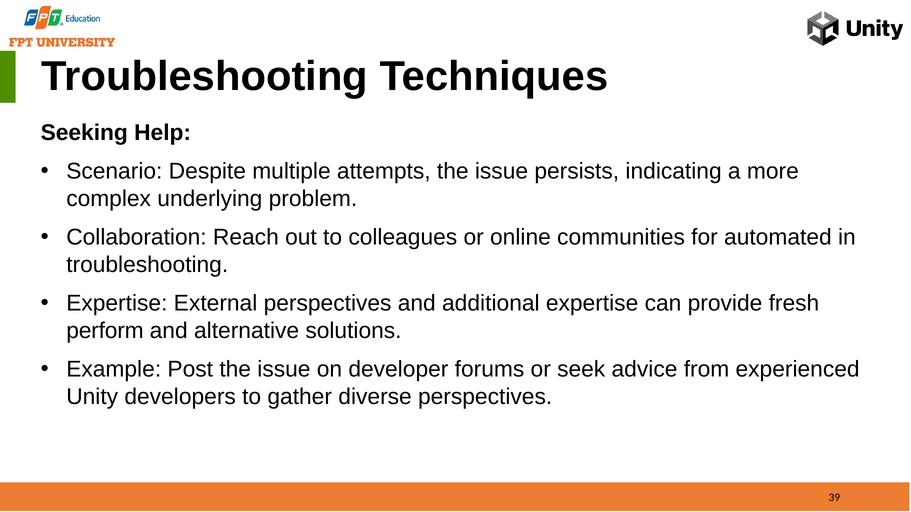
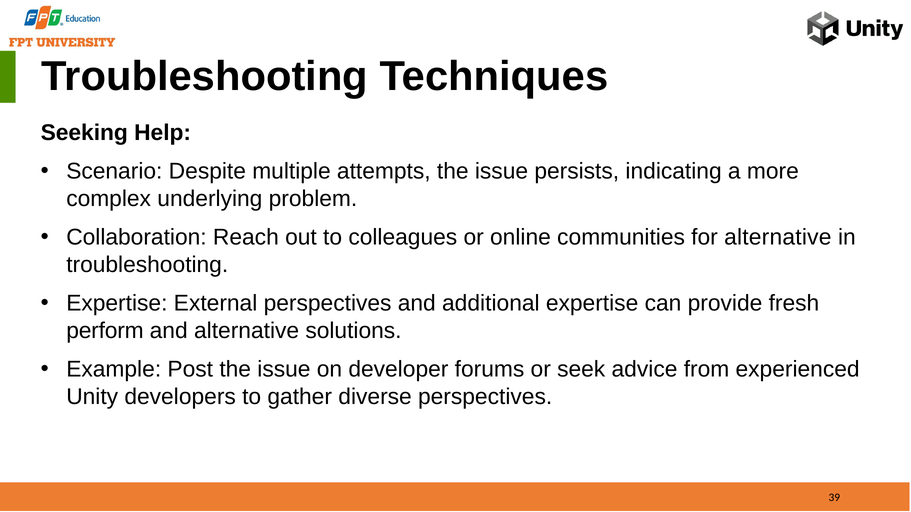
for automated: automated -> alternative
